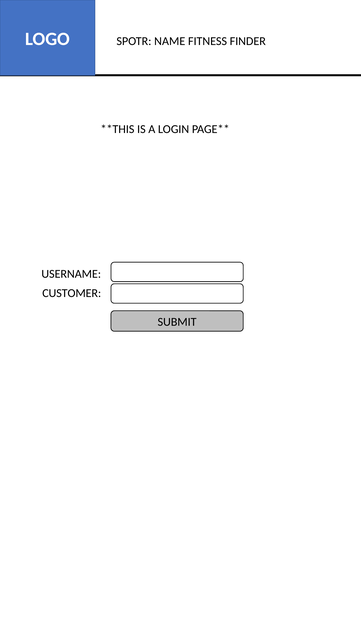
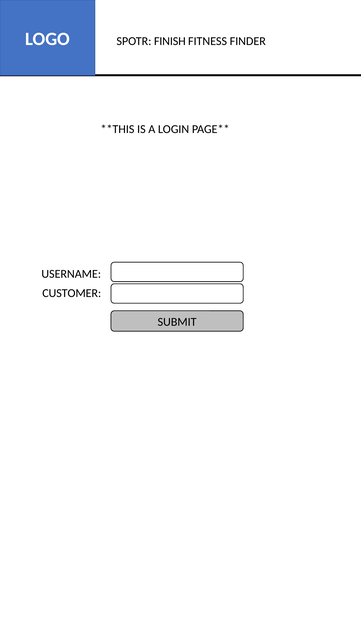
NAME: NAME -> FINISH
